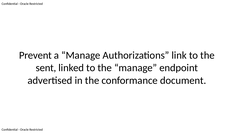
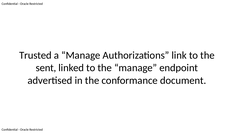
Prevent: Prevent -> Trusted
